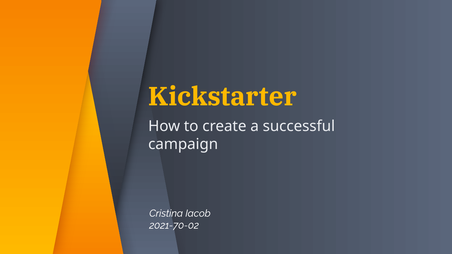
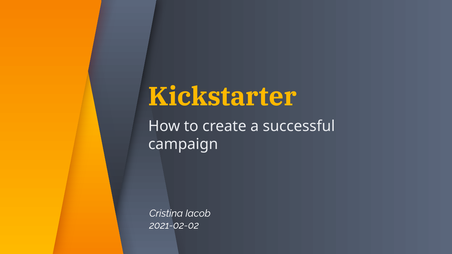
2021-70-02: 2021-70-02 -> 2021-02-02
